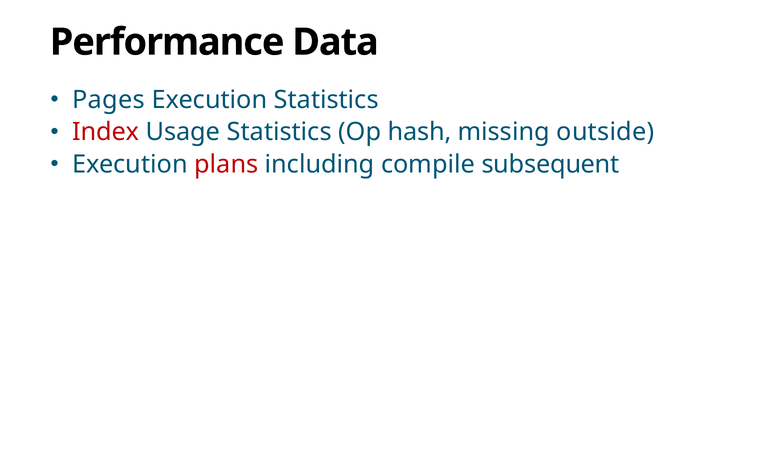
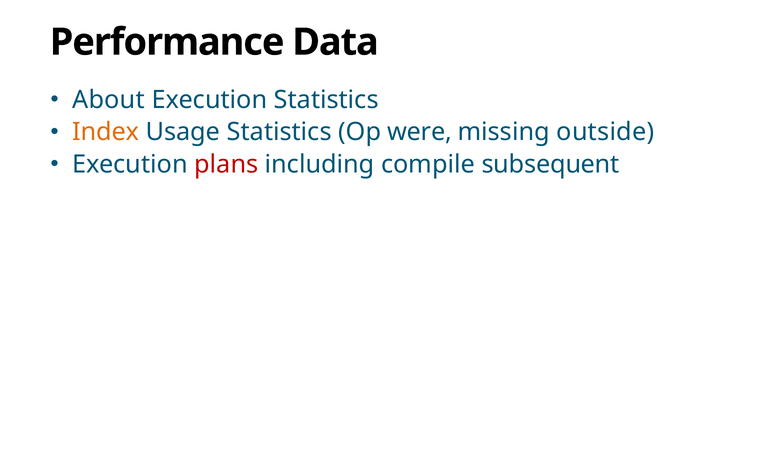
Pages: Pages -> About
Index colour: red -> orange
hash: hash -> were
